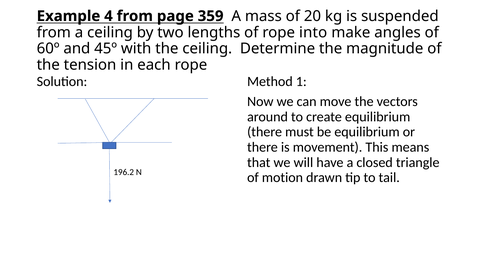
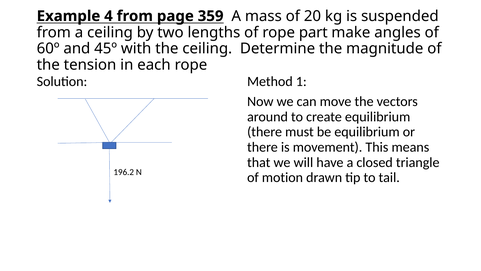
into: into -> part
